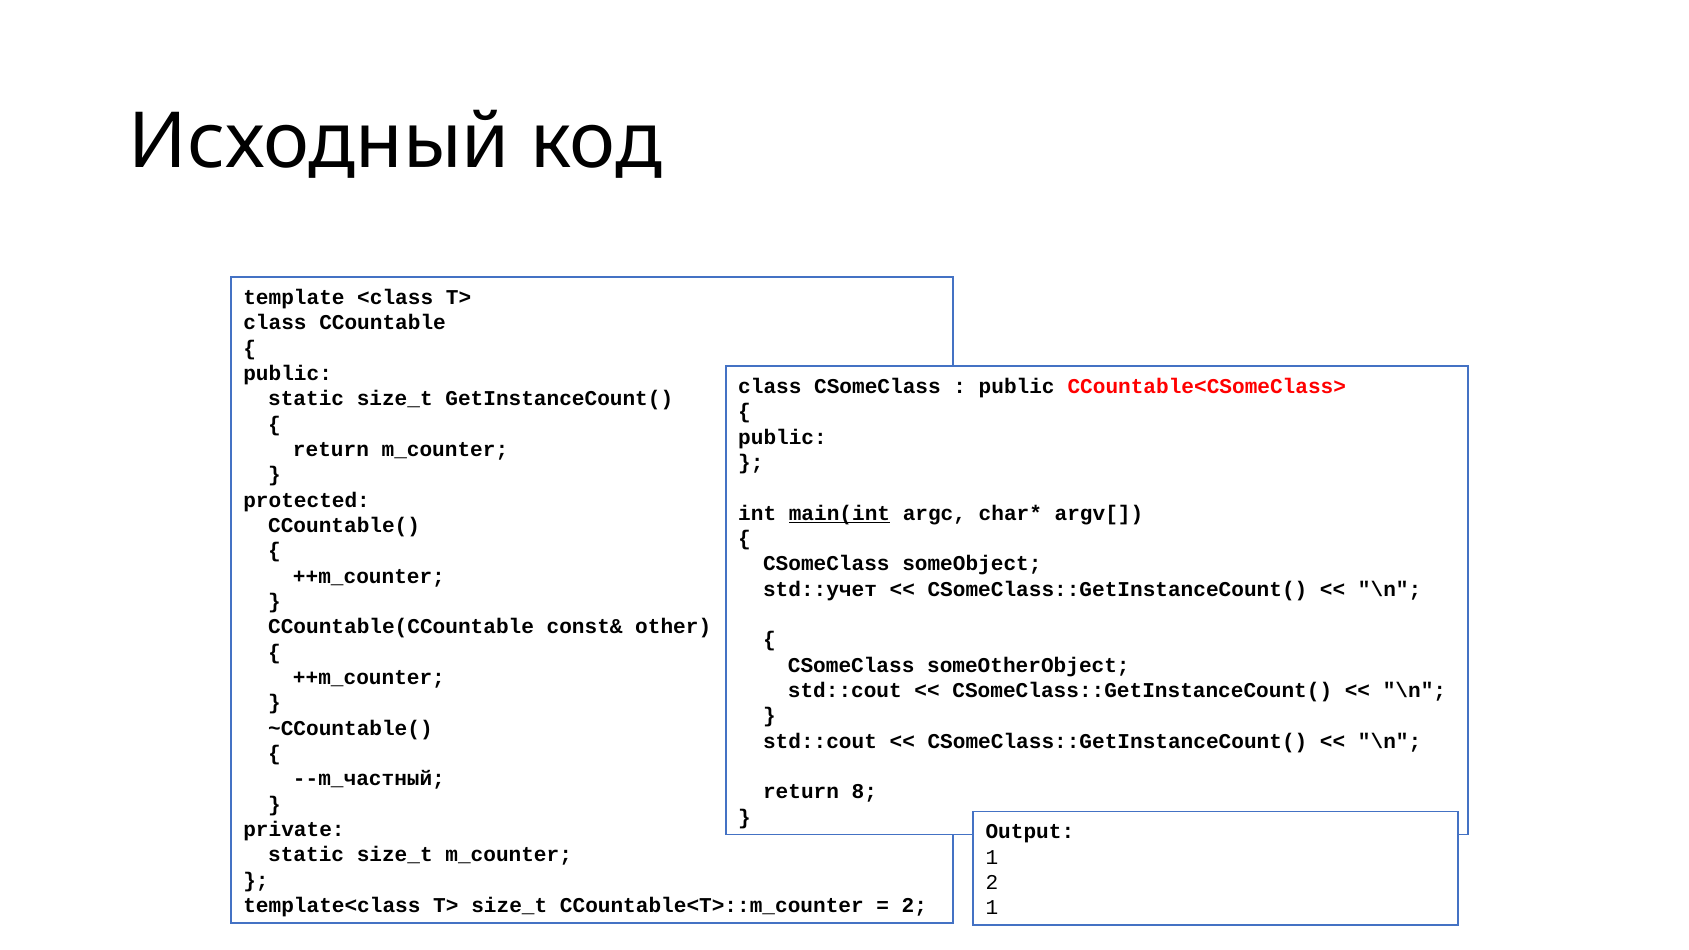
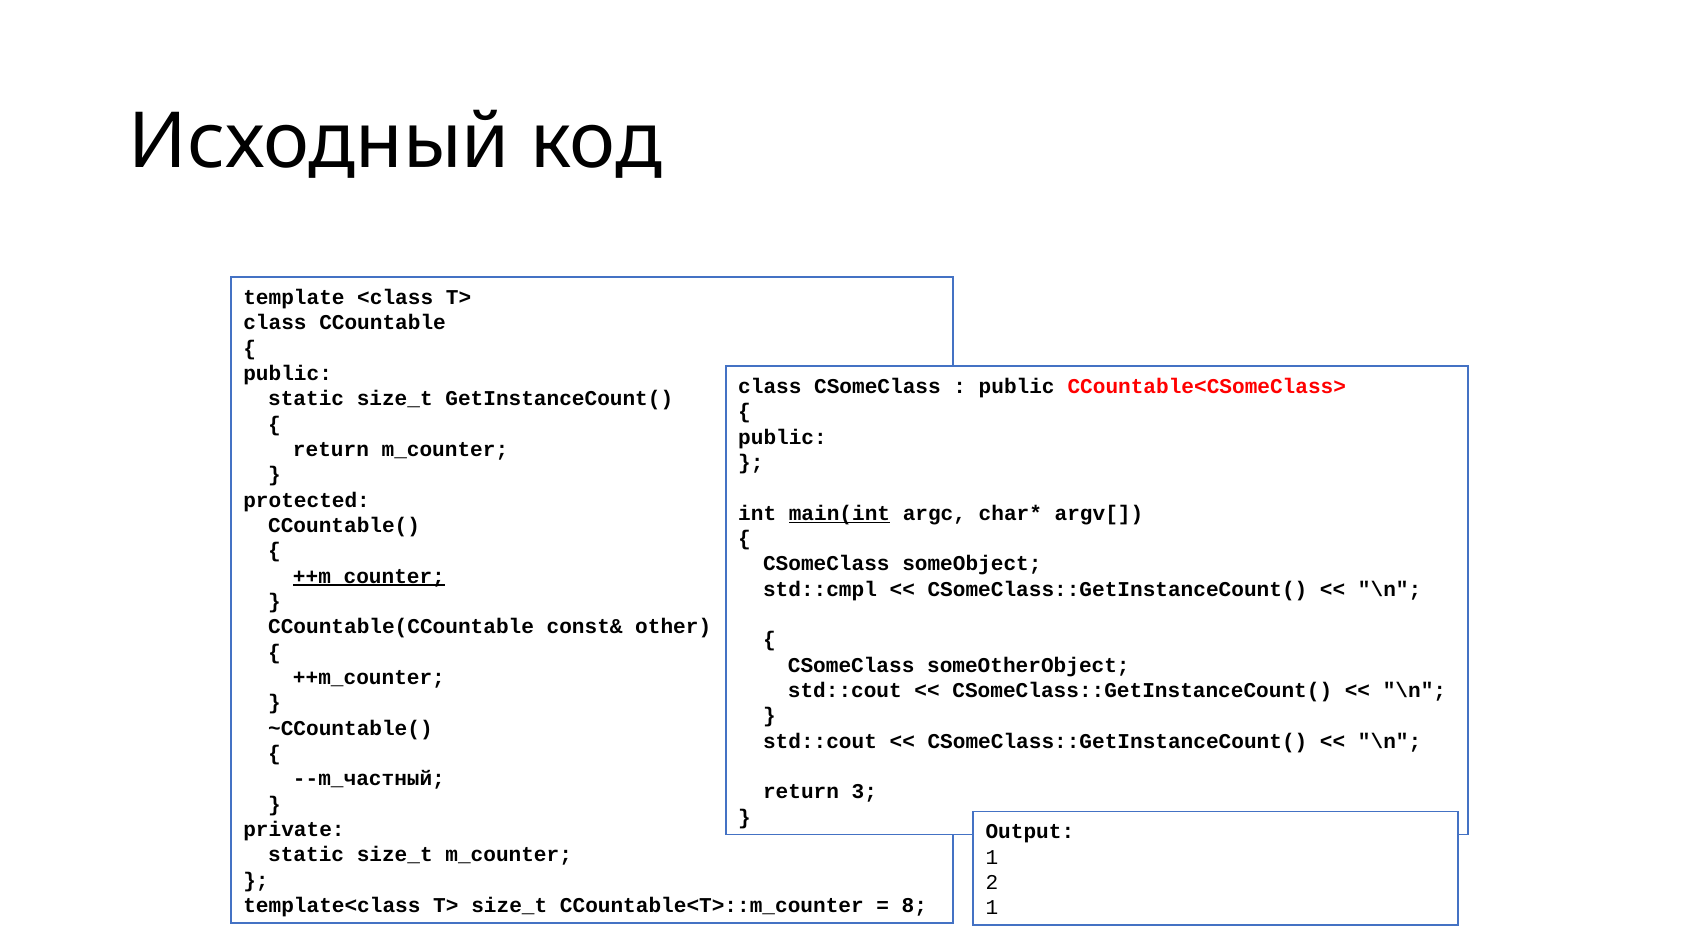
++m_counter at (369, 576) underline: none -> present
std::учет: std::учет -> std::cmpl
8: 8 -> 3
2 at (914, 905): 2 -> 8
